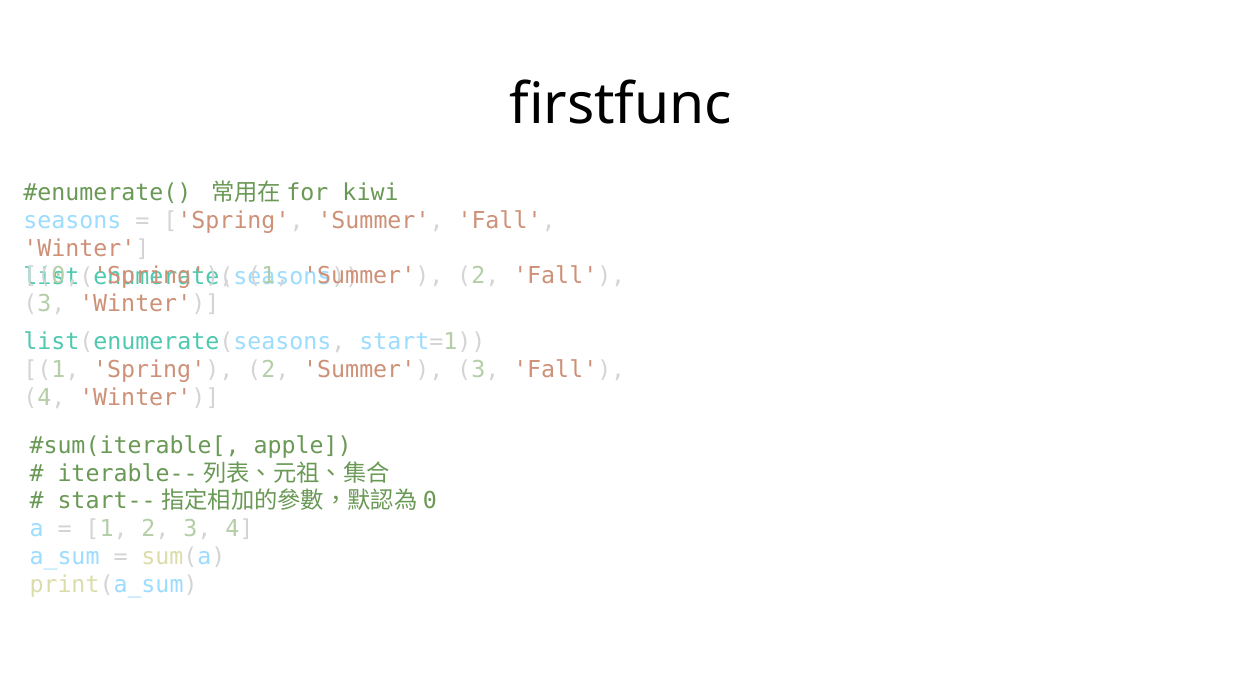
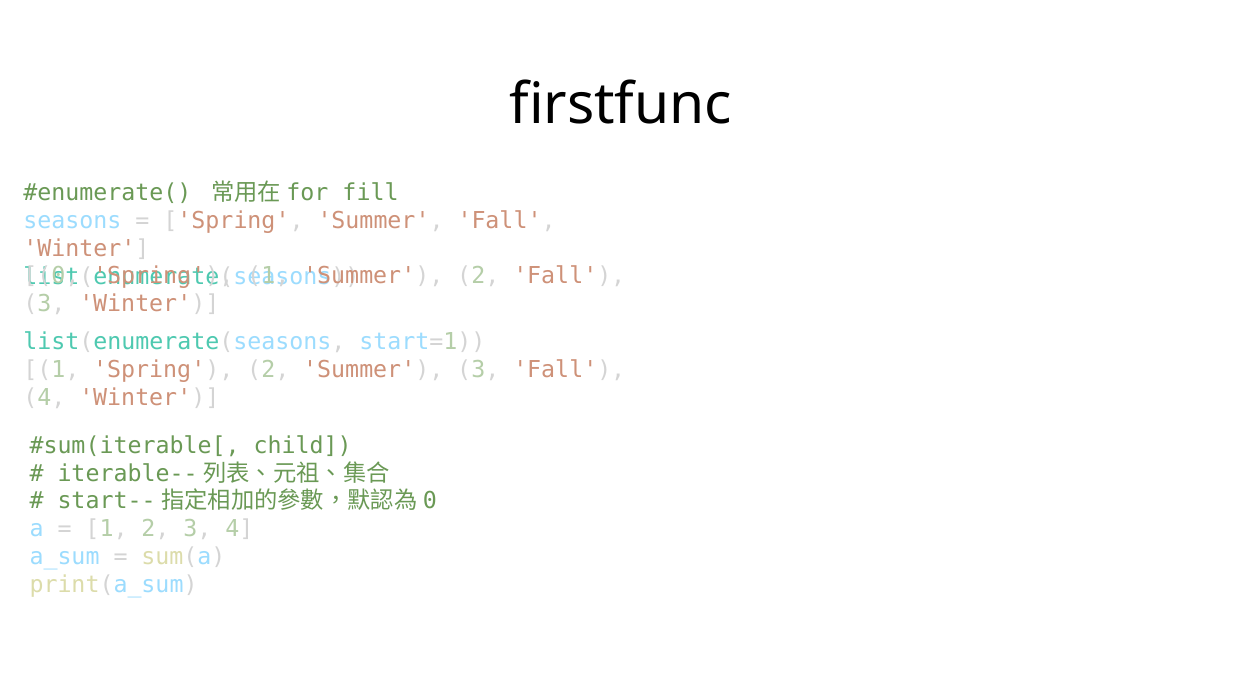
kiwi: kiwi -> fill
apple: apple -> child
